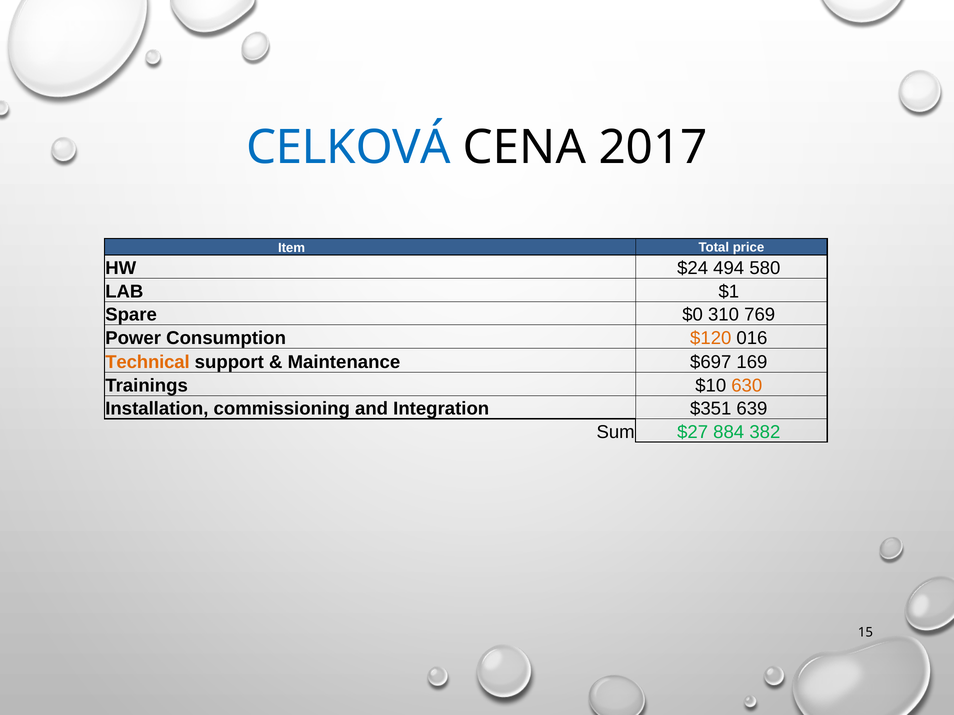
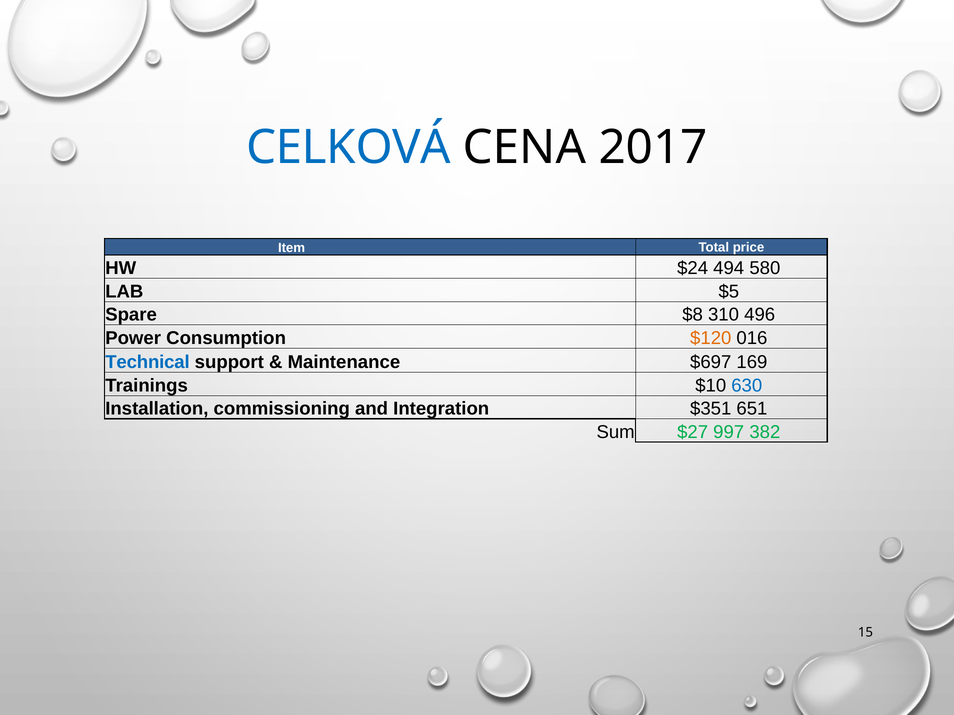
$1: $1 -> $5
$0: $0 -> $8
769: 769 -> 496
Technical colour: orange -> blue
630 colour: orange -> blue
639: 639 -> 651
884: 884 -> 997
